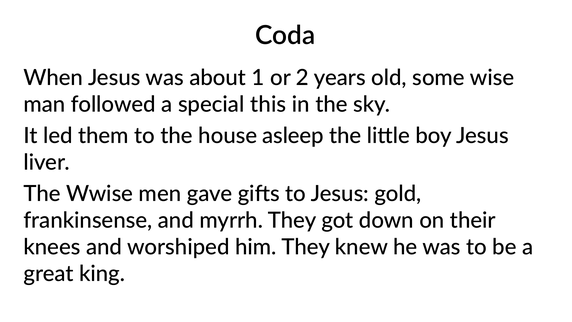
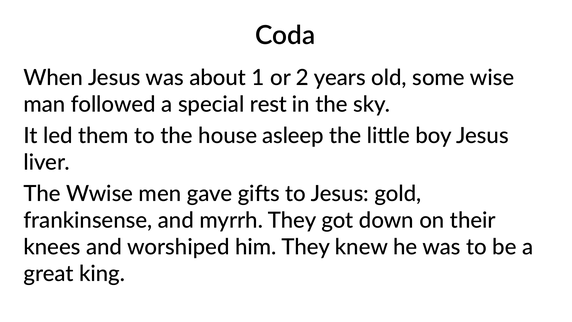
this: this -> rest
